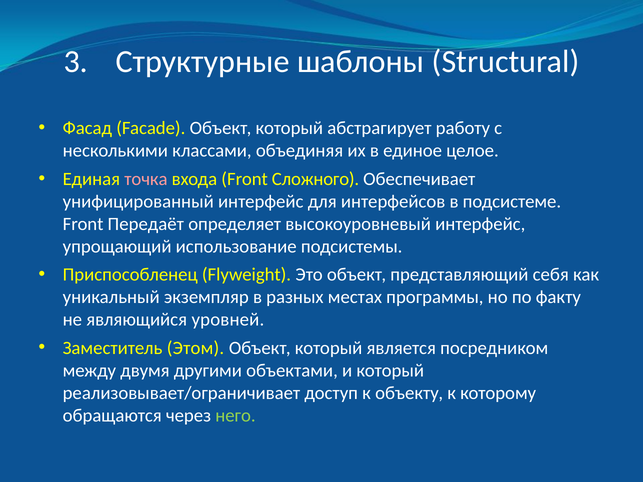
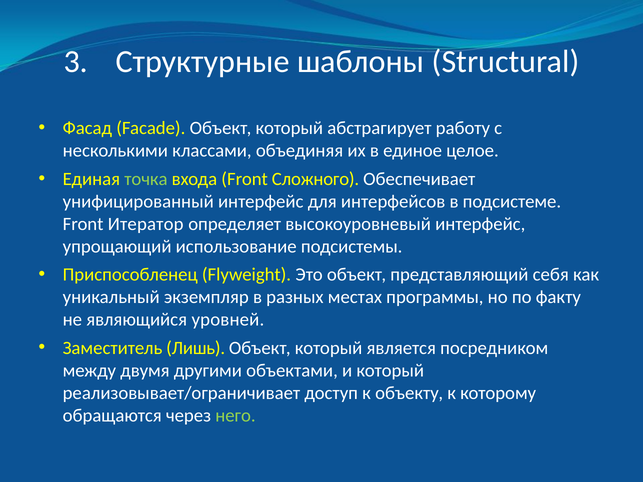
точка colour: pink -> light green
Передаёт: Передаёт -> Итератор
Этом: Этом -> Лишь
